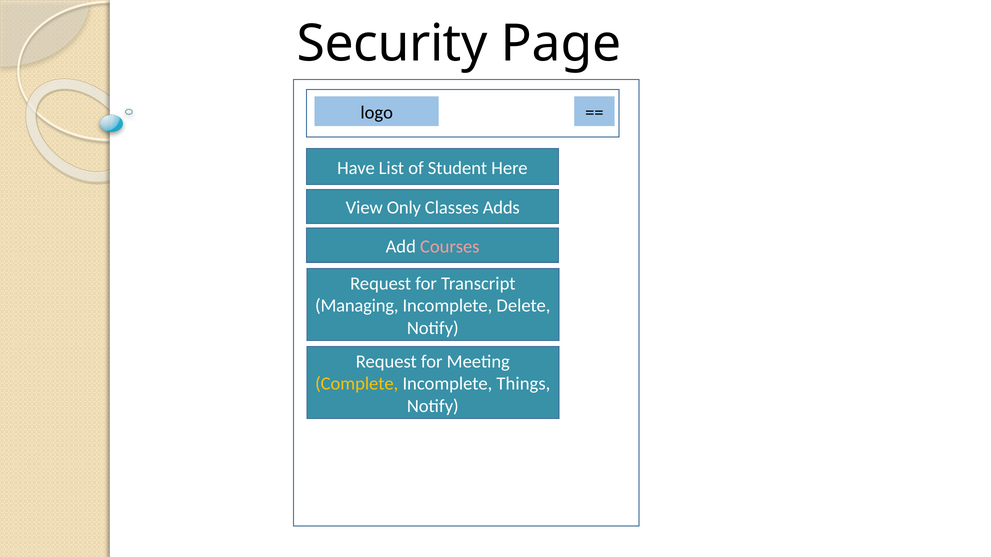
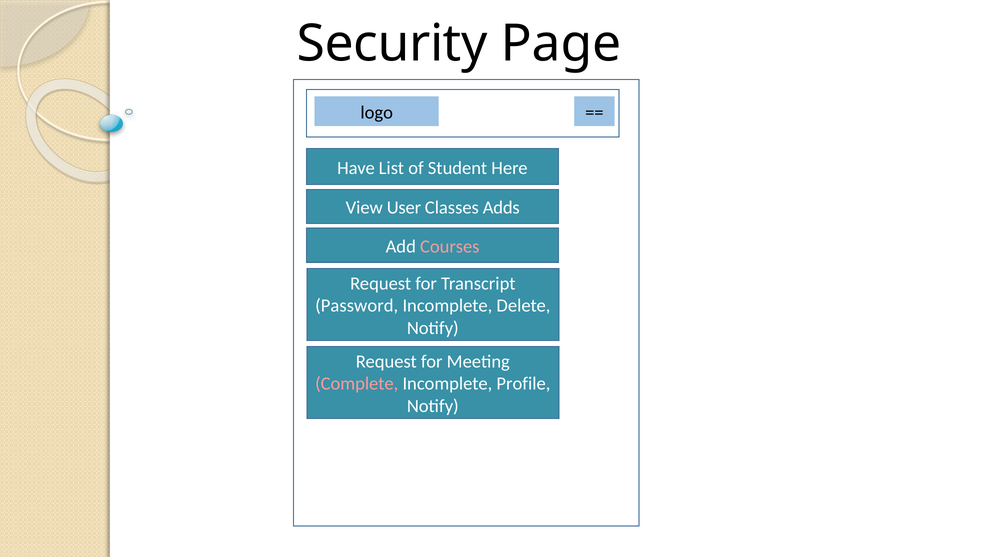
Only: Only -> User
Managing: Managing -> Password
Complete colour: yellow -> pink
Things: Things -> Profile
